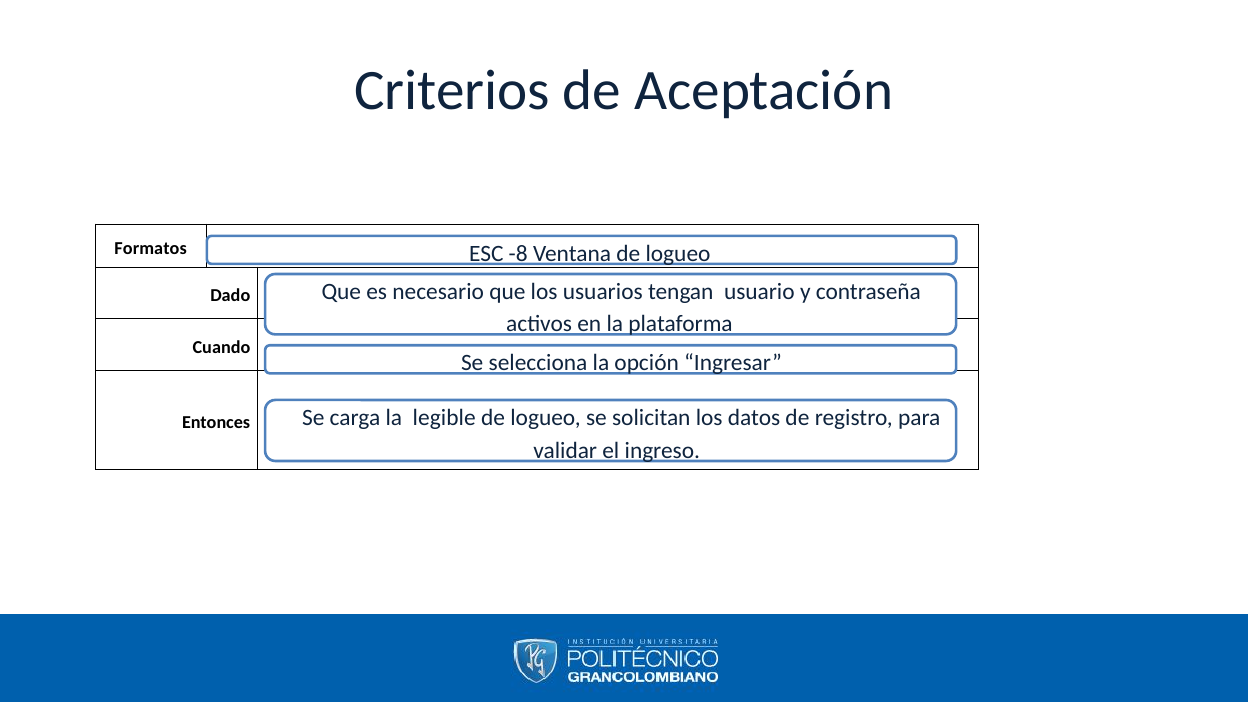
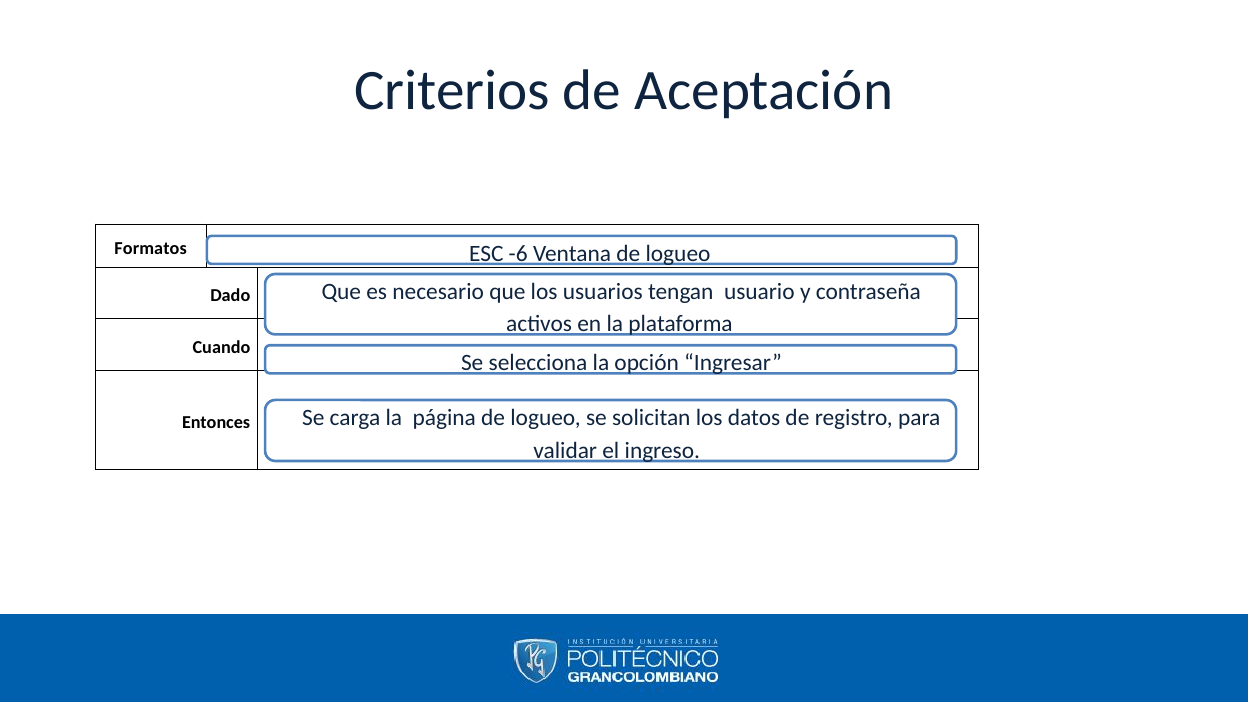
-8: -8 -> -6
legible: legible -> página
